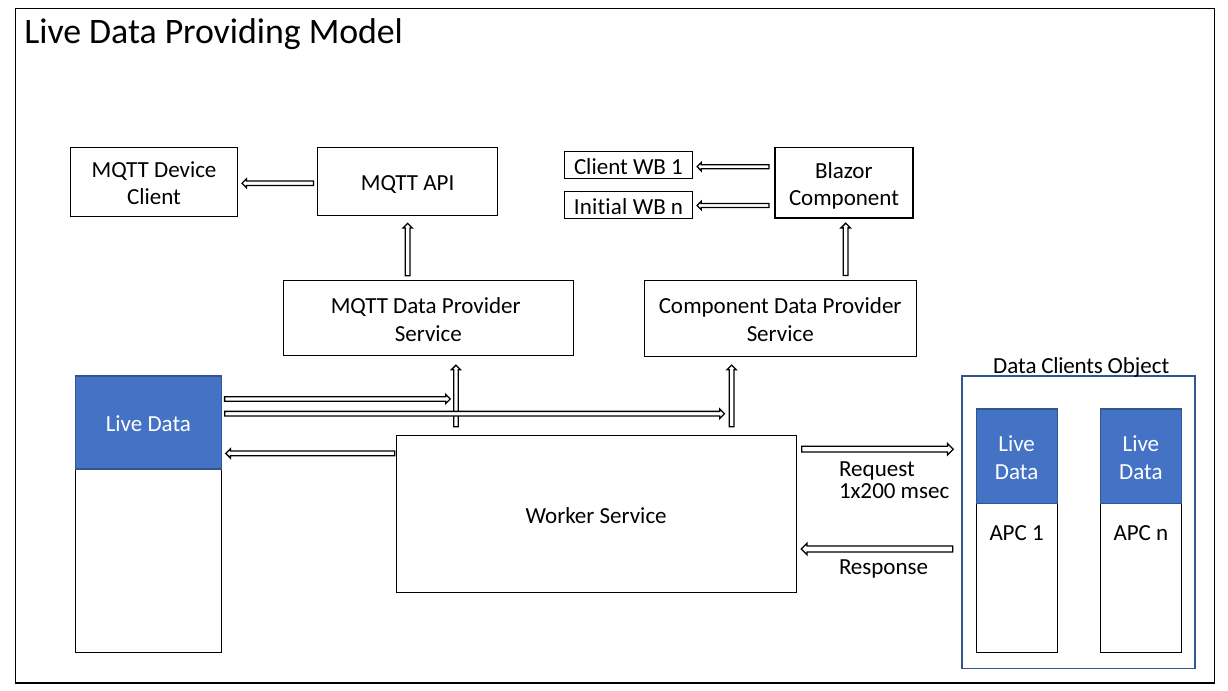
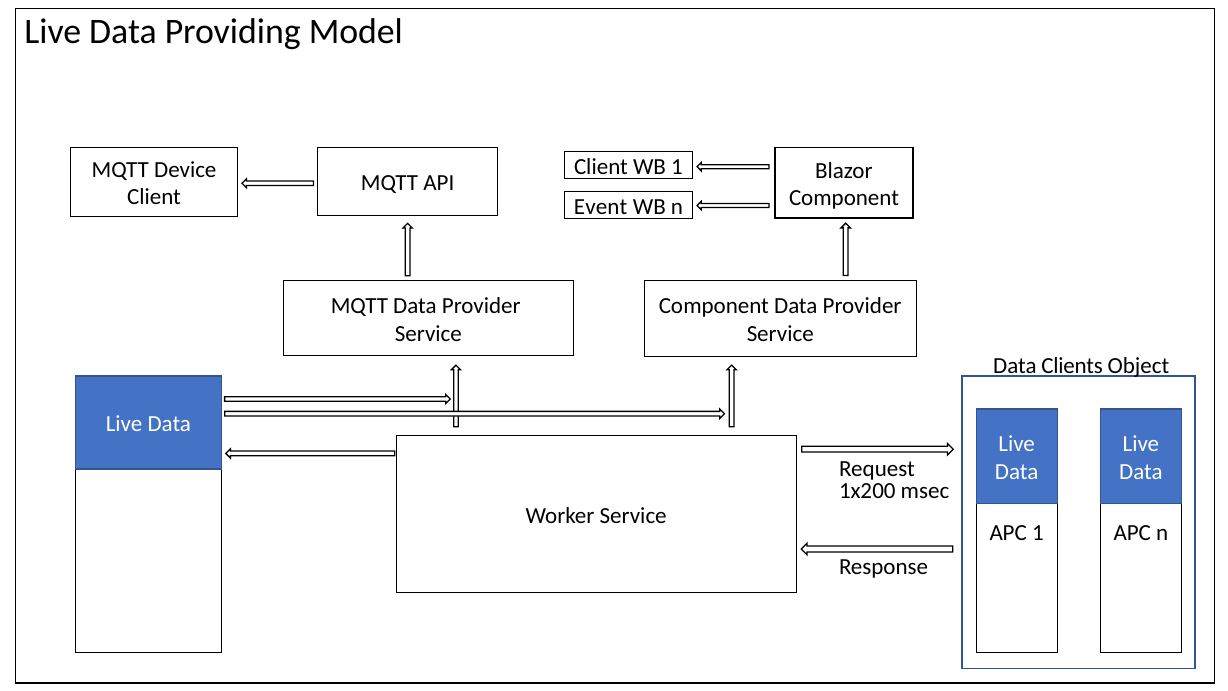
Initial: Initial -> Event
